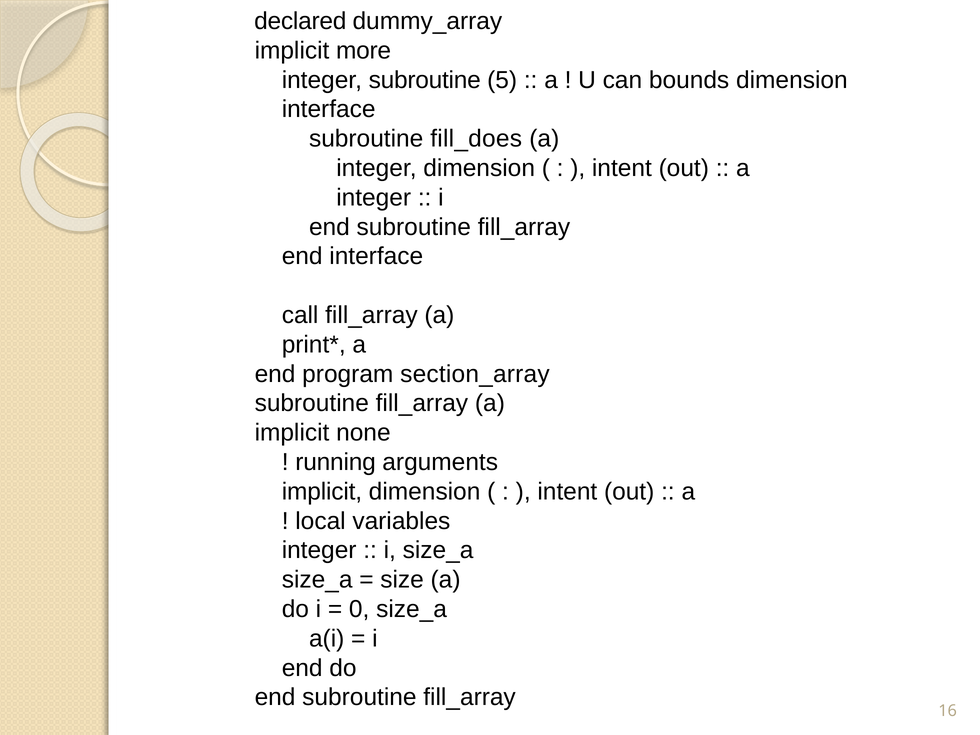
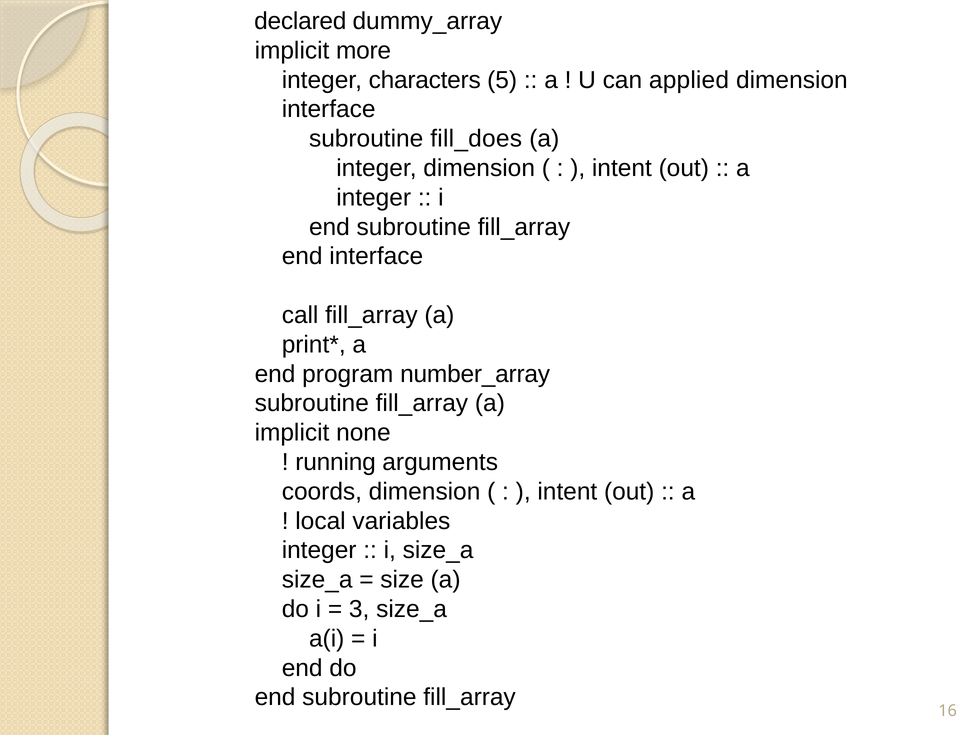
integer subroutine: subroutine -> characters
bounds: bounds -> applied
section_array: section_array -> number_array
implicit at (322, 492): implicit -> coords
0: 0 -> 3
